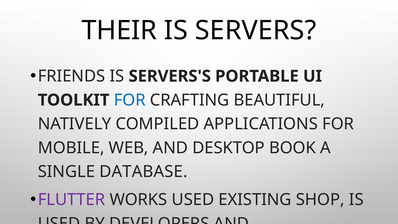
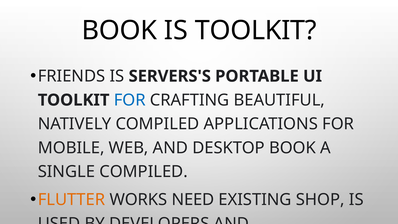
THEIR at (119, 30): THEIR -> BOOK
IS SERVERS: SERVERS -> TOOLKIT
SINGLE DATABASE: DATABASE -> COMPILED
FLUTTER colour: purple -> orange
WORKS USED: USED -> NEED
